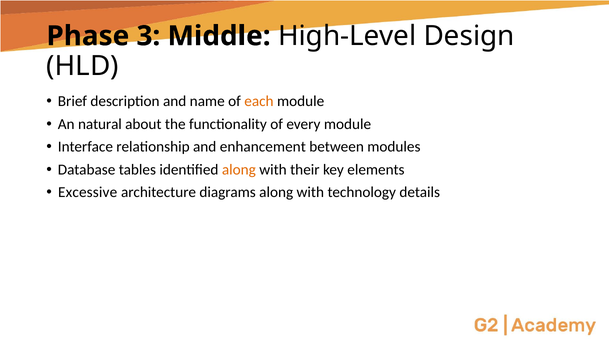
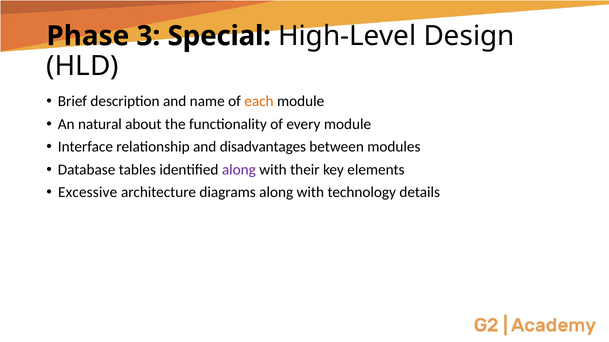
Middle: Middle -> Special
enhancement: enhancement -> disadvantages
along at (239, 170) colour: orange -> purple
